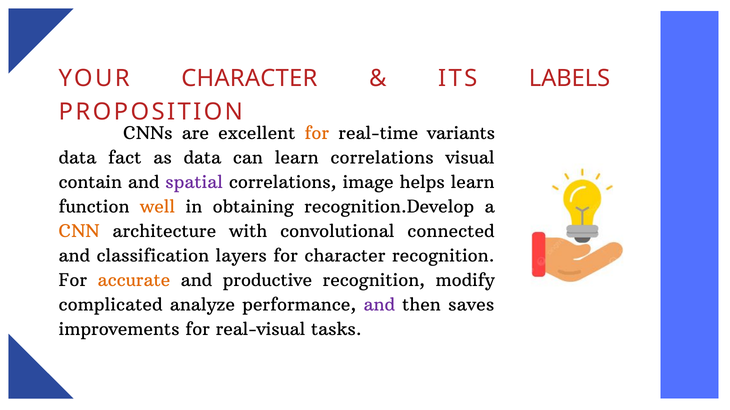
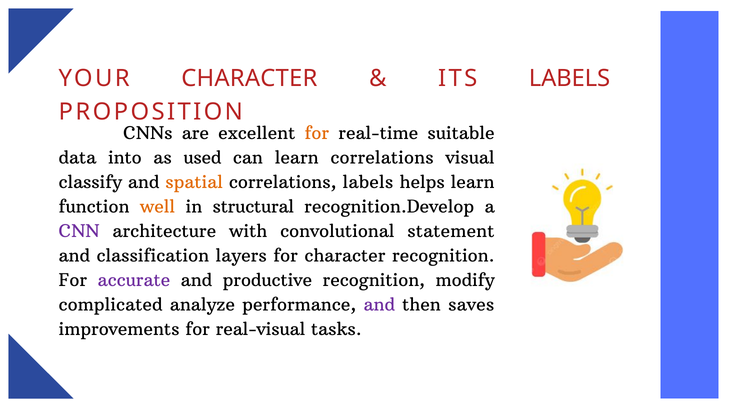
variants: variants -> suitable
fact: fact -> into
as data: data -> used
contain: contain -> classify
spatial colour: purple -> orange
correlations image: image -> labels
obtaining: obtaining -> structural
CNN colour: orange -> purple
connected: connected -> statement
accurate colour: orange -> purple
